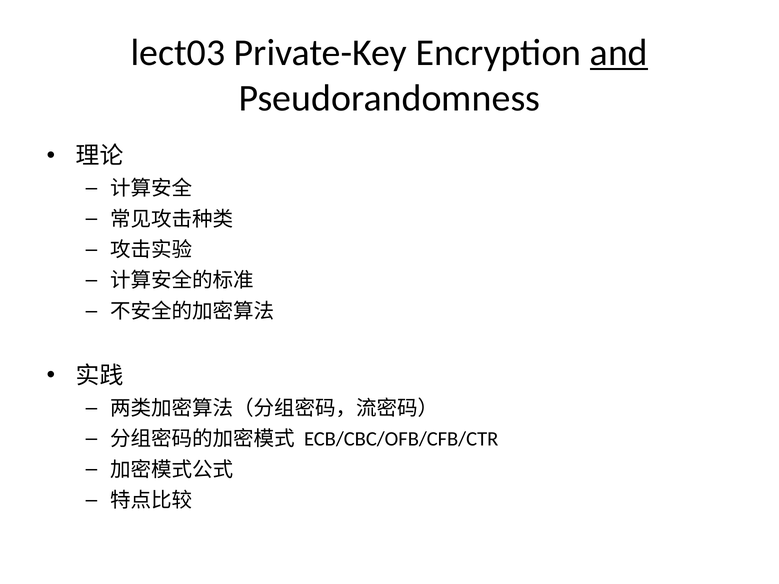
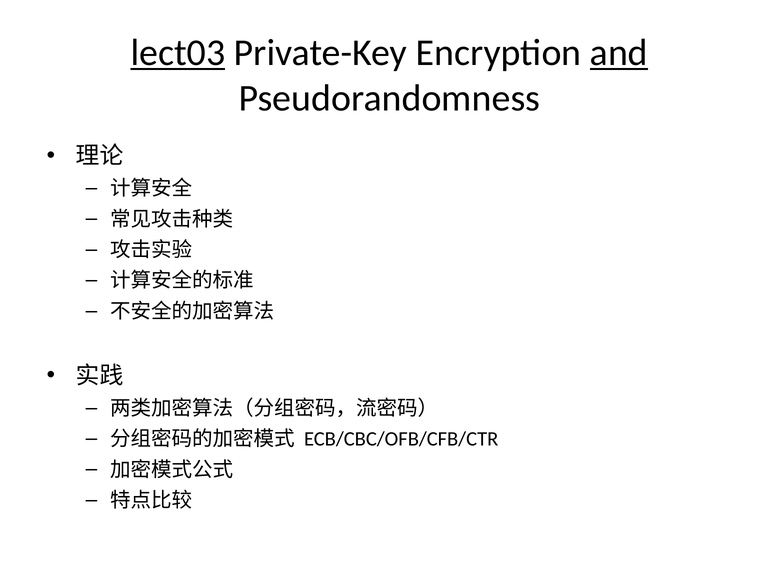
lect03 underline: none -> present
